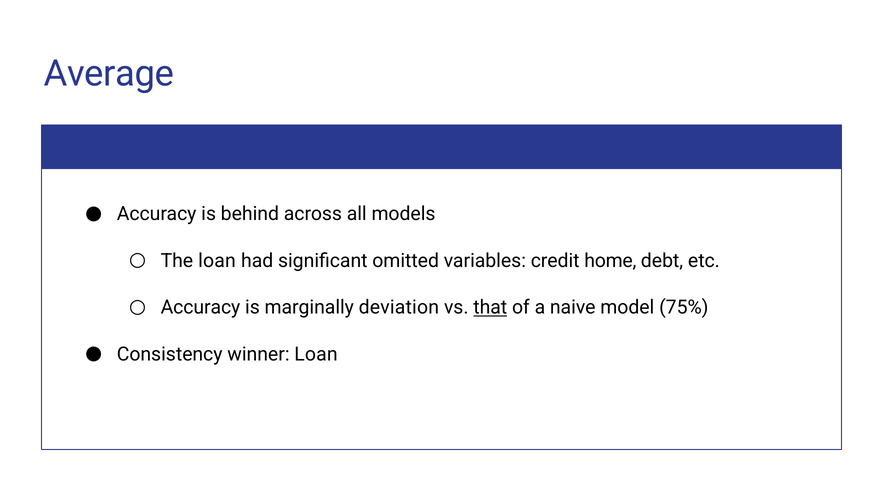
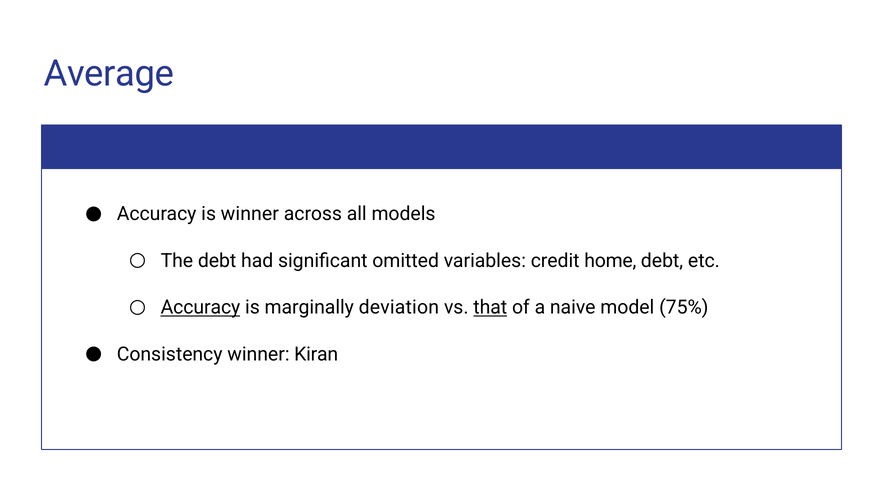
is behind: behind -> winner
The loan: loan -> debt
Accuracy at (200, 307) underline: none -> present
winner Loan: Loan -> Kiran
